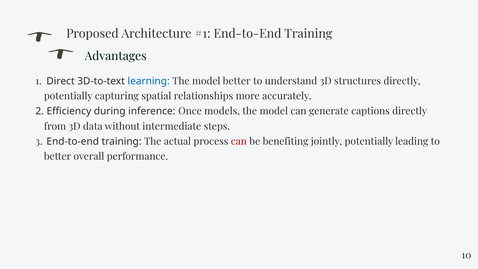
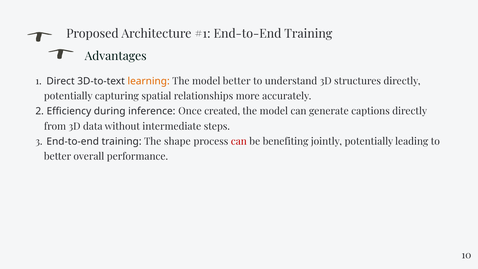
learning colour: blue -> orange
models: models -> created
actual: actual -> shape
